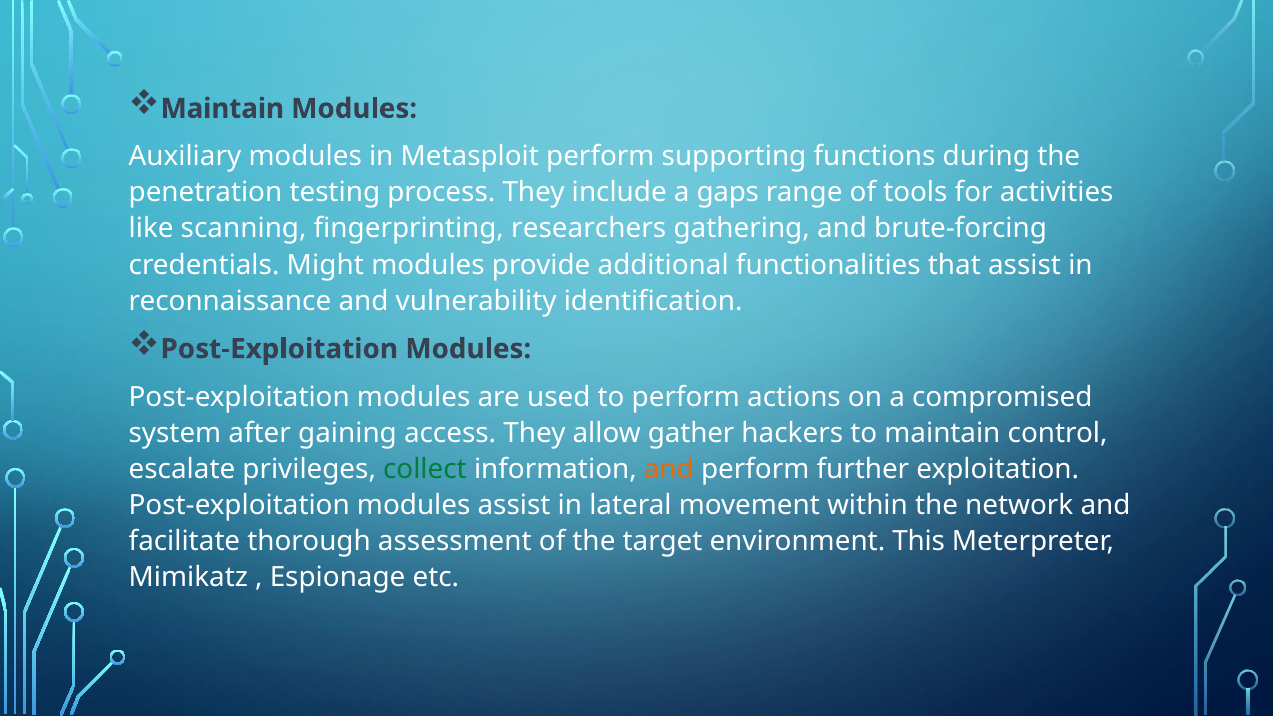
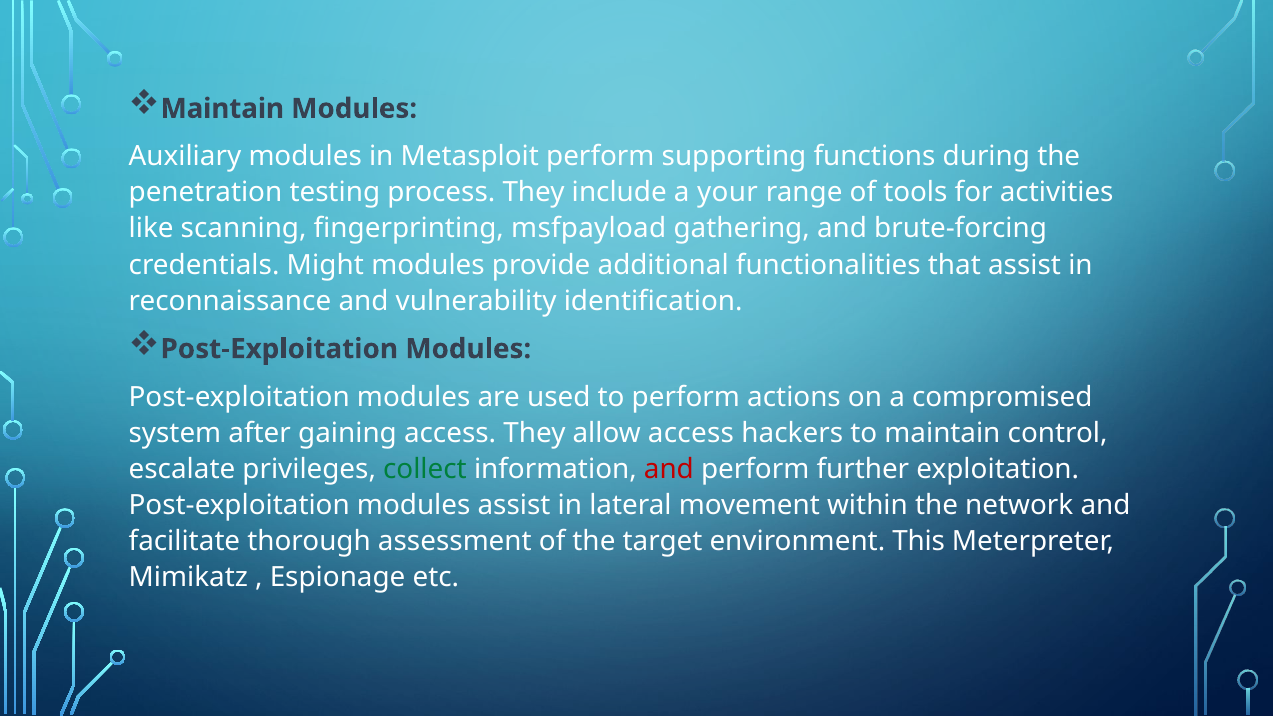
gaps: gaps -> your
researchers: researchers -> msfpayload
allow gather: gather -> access
and at (669, 469) colour: orange -> red
